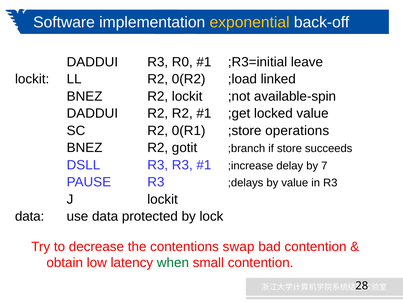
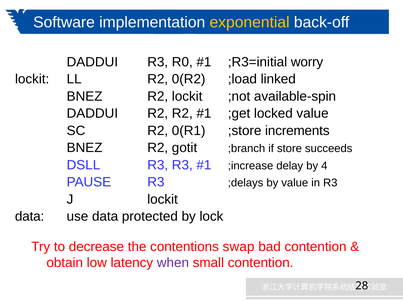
leave: leave -> worry
operations: operations -> increments
7: 7 -> 4
when colour: green -> purple
